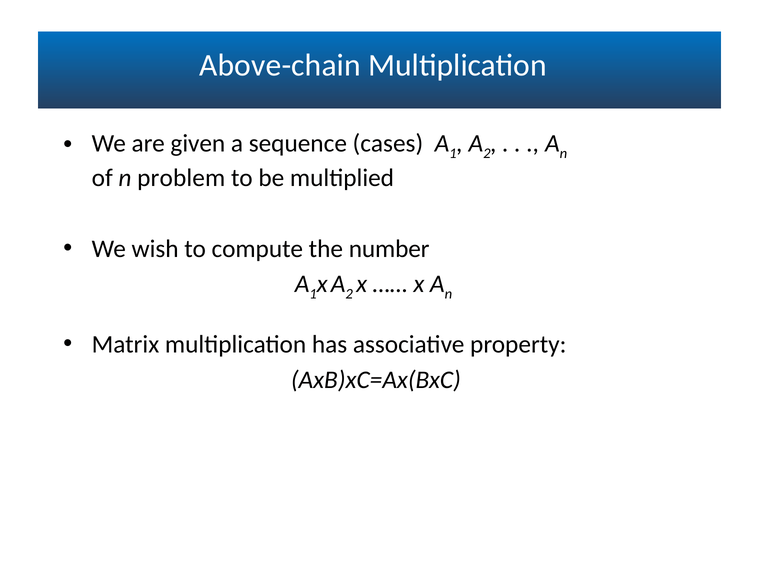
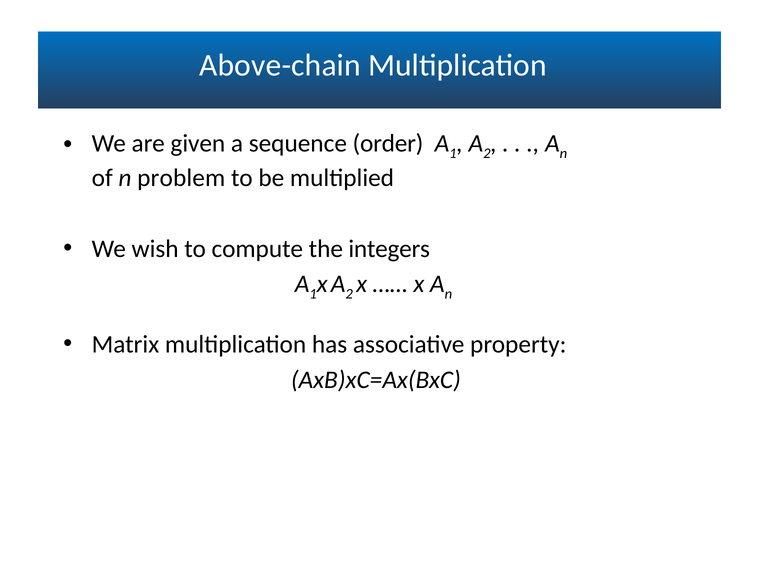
cases: cases -> order
number: number -> integers
